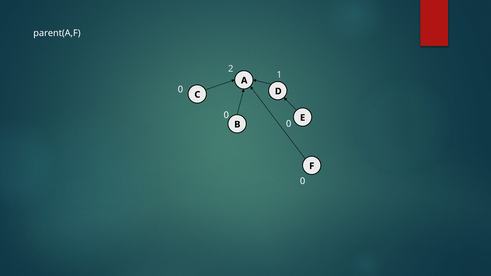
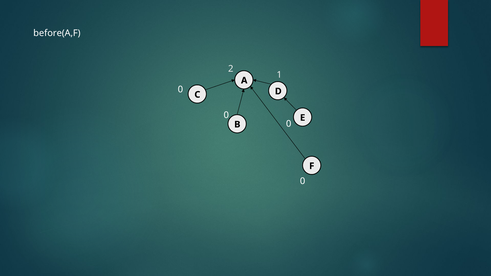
parent(A,F: parent(A,F -> before(A,F
